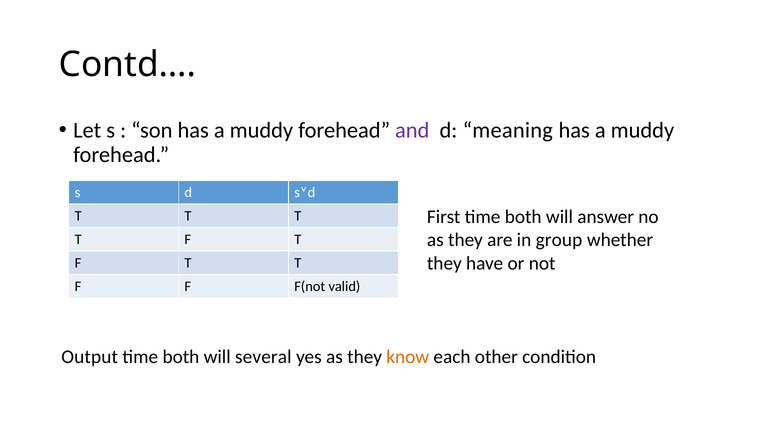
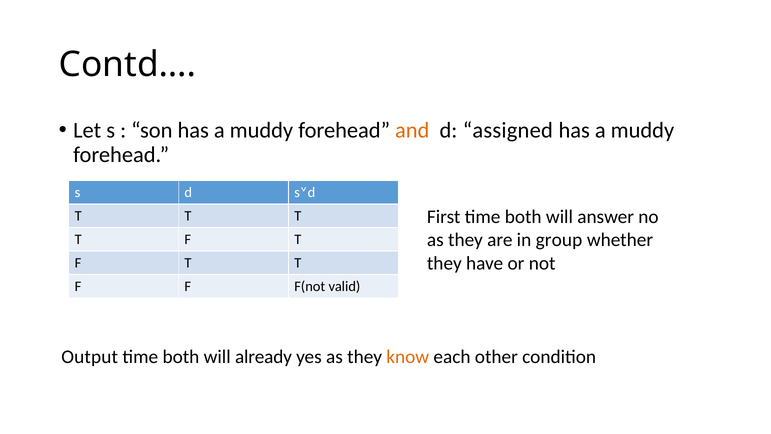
and colour: purple -> orange
meaning: meaning -> assigned
several: several -> already
